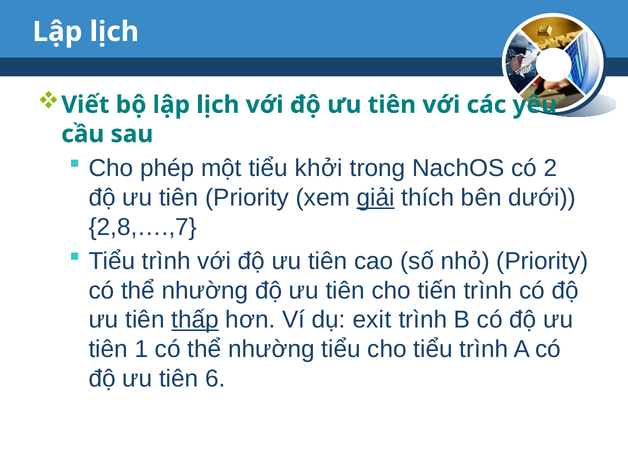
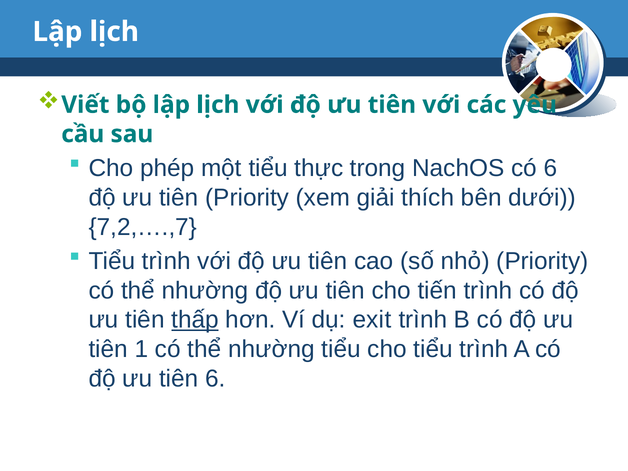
khởi: khởi -> thực
có 2: 2 -> 6
giải underline: present -> none
2,8,….,7: 2,8,….,7 -> 7,2,….,7
